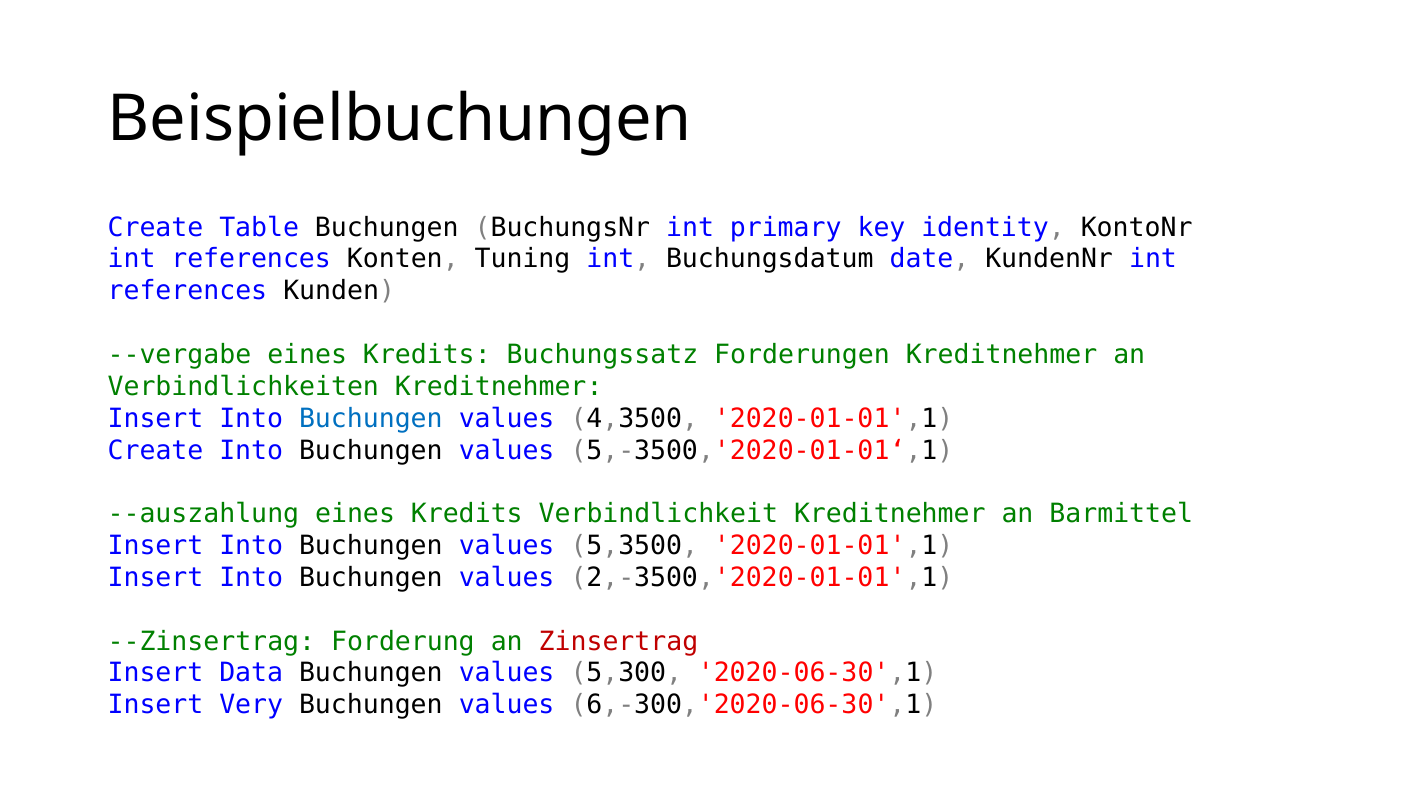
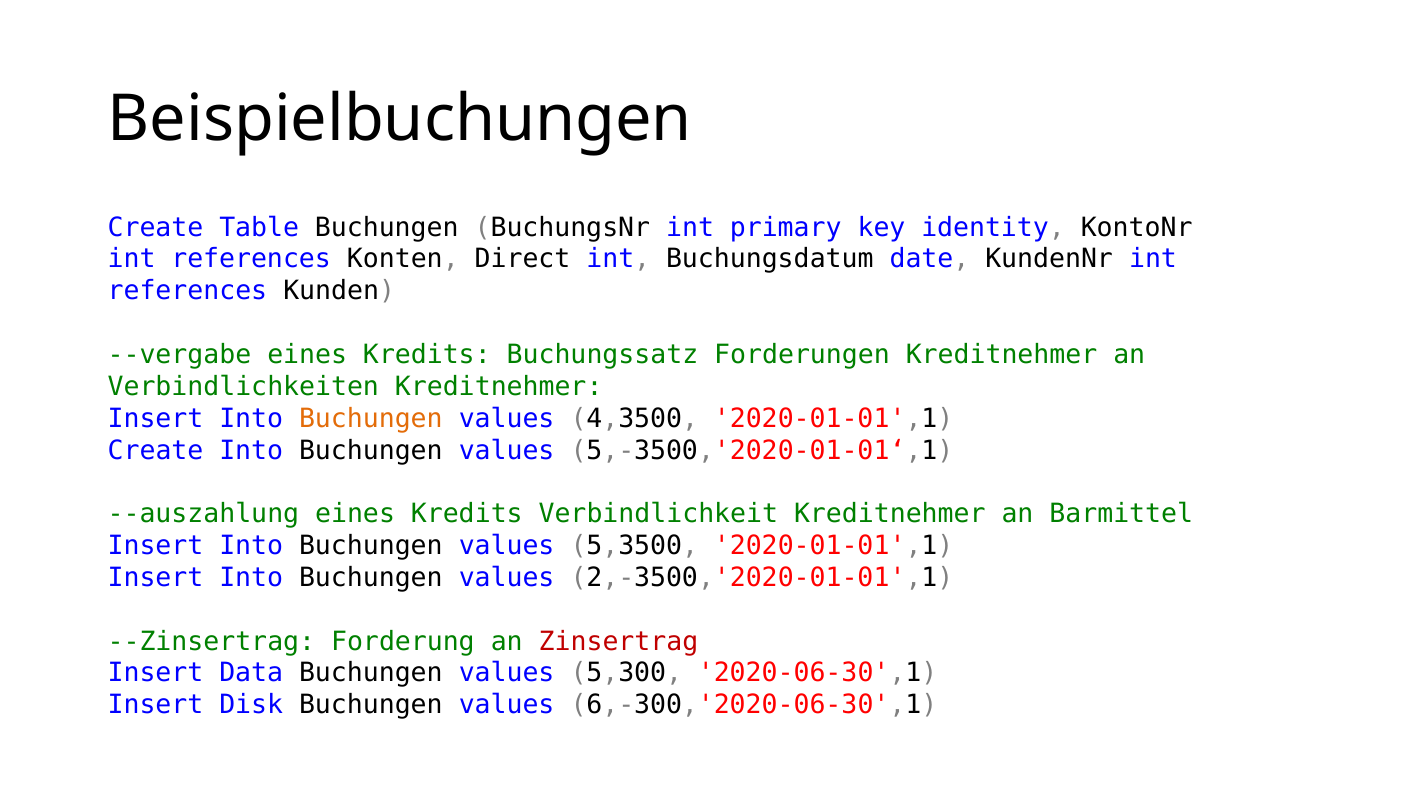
Tuning: Tuning -> Direct
Buchungen at (371, 418) colour: blue -> orange
Very: Very -> Disk
